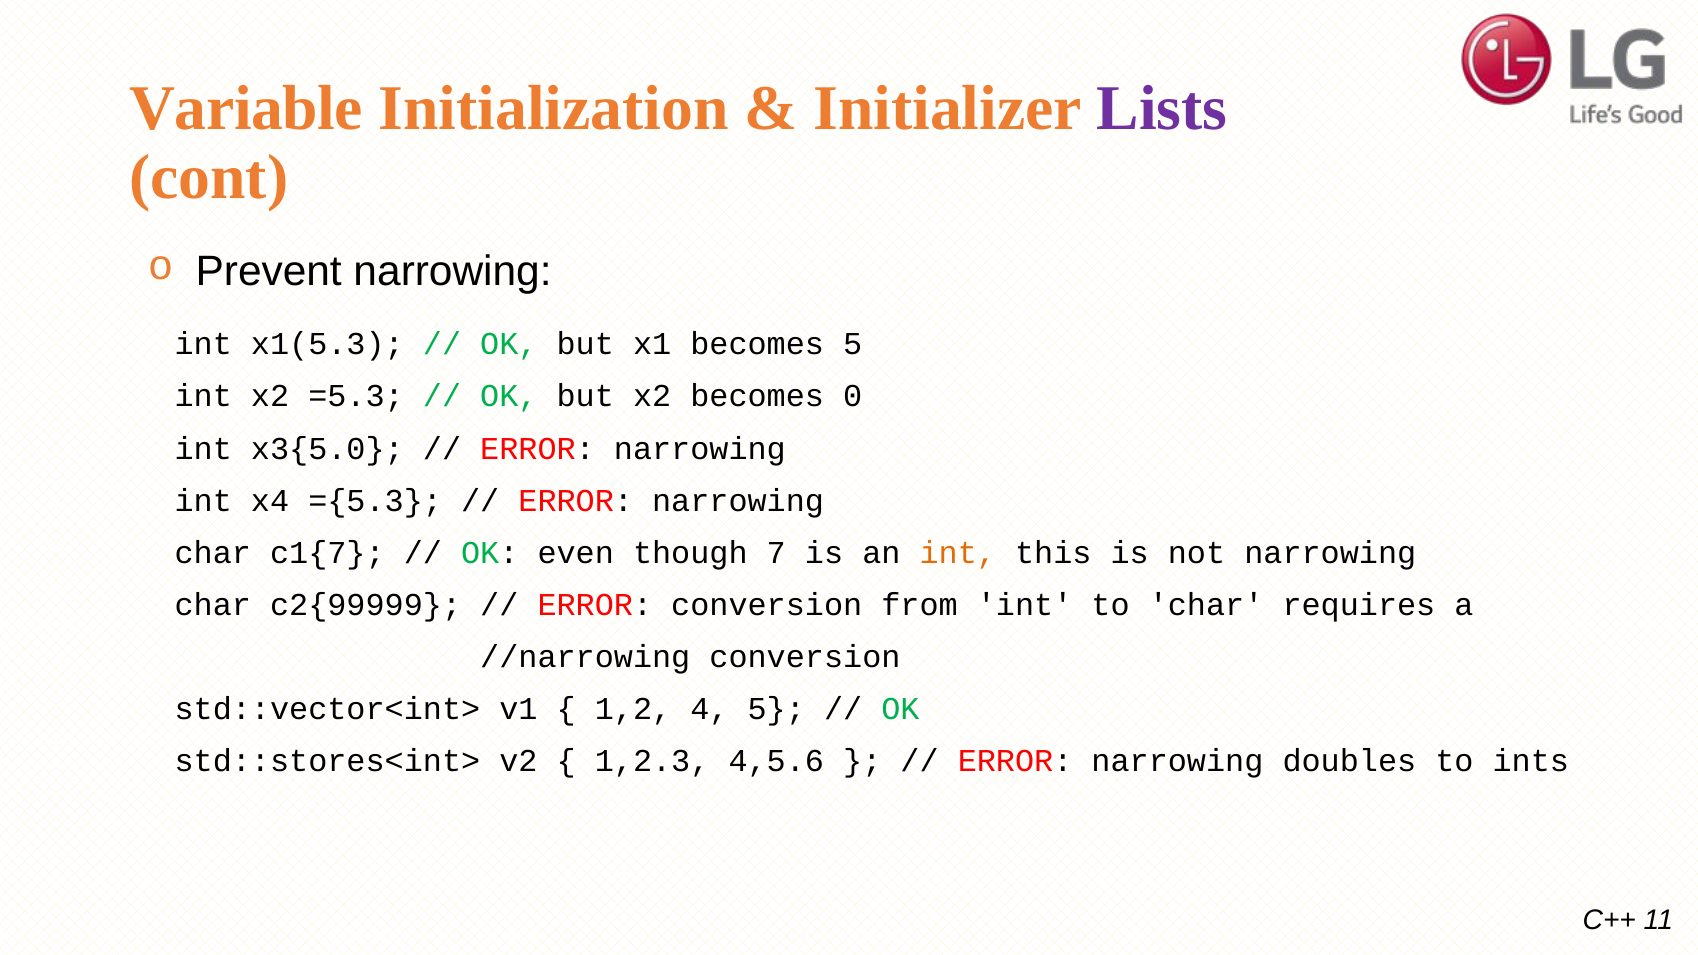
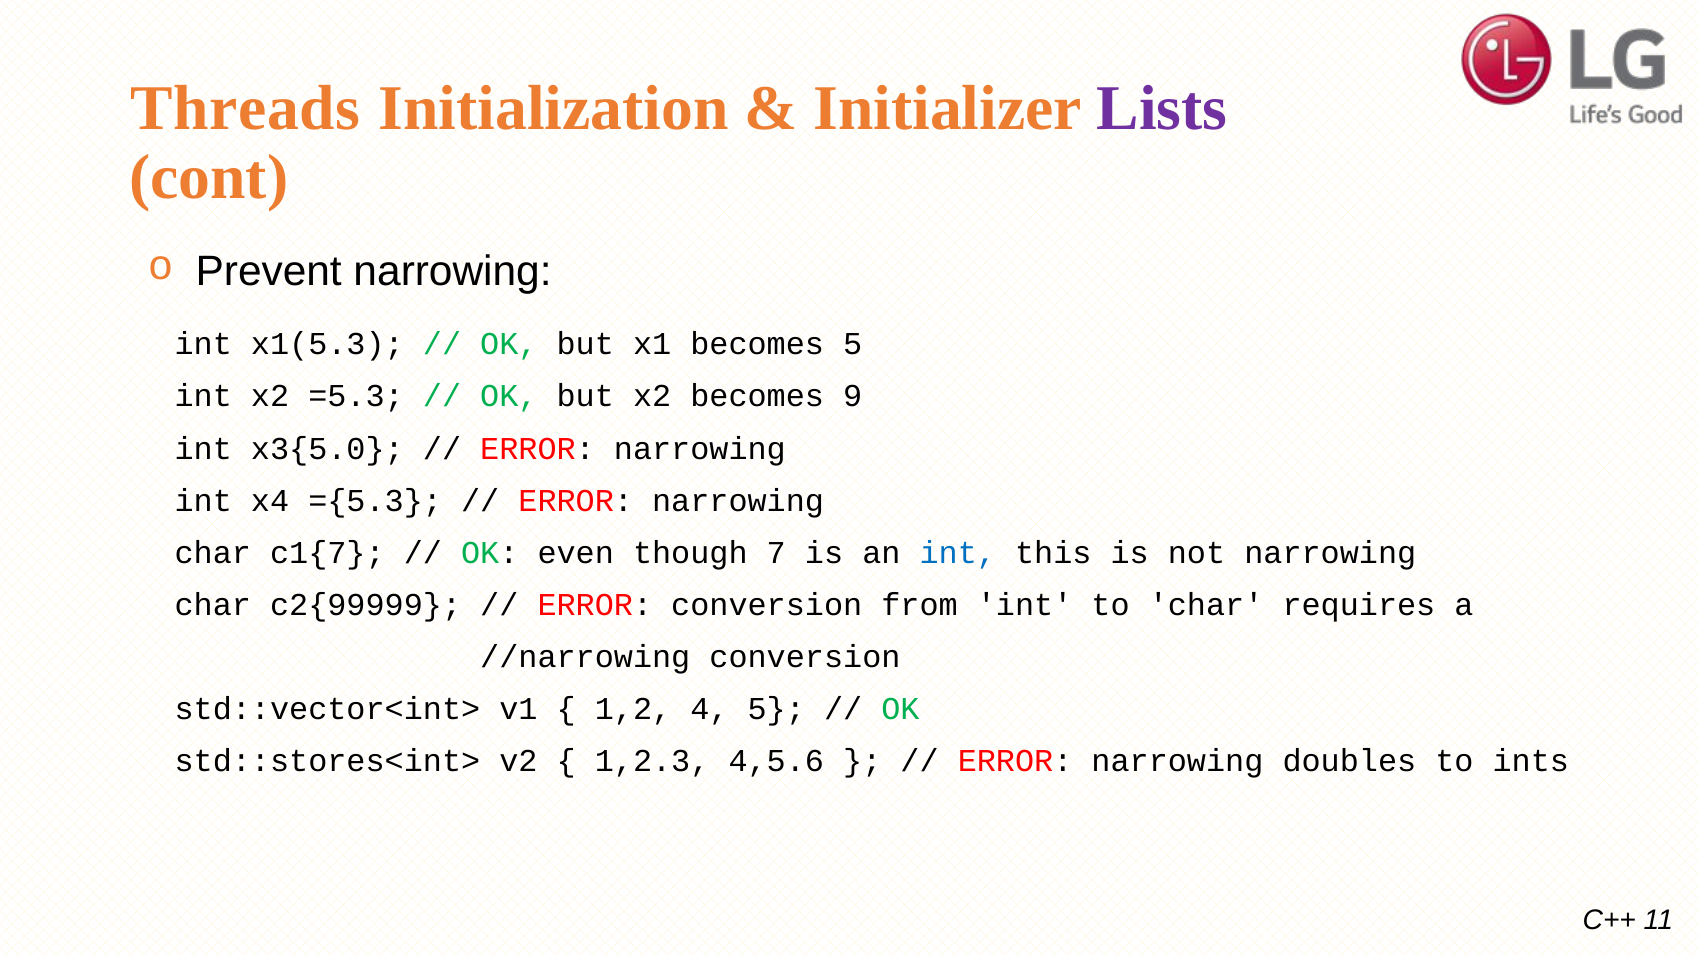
Variable: Variable -> Threads
0: 0 -> 9
int at (958, 553) colour: orange -> blue
